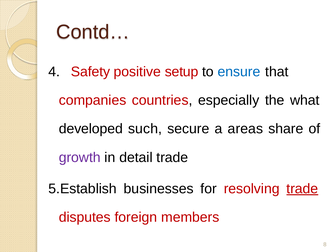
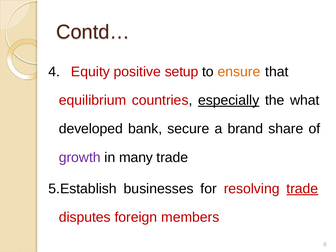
Safety: Safety -> Equity
ensure colour: blue -> orange
companies: companies -> equilibrium
especially underline: none -> present
such: such -> bank
areas: areas -> brand
detail: detail -> many
